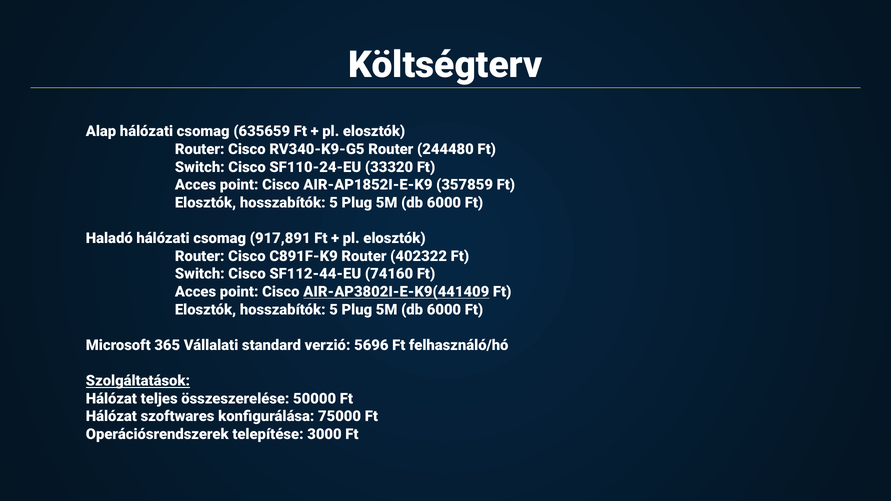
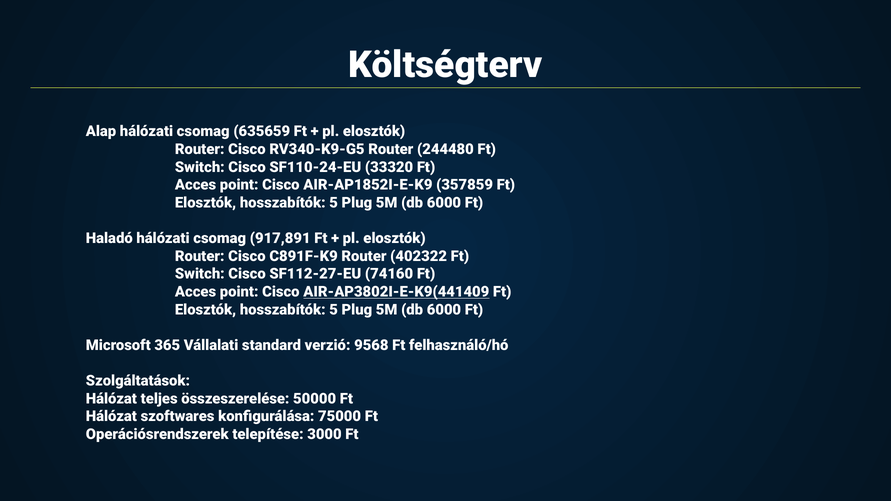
SF112-44-EU: SF112-44-EU -> SF112-27-EU
5696: 5696 -> 9568
Szolgáltatások underline: present -> none
